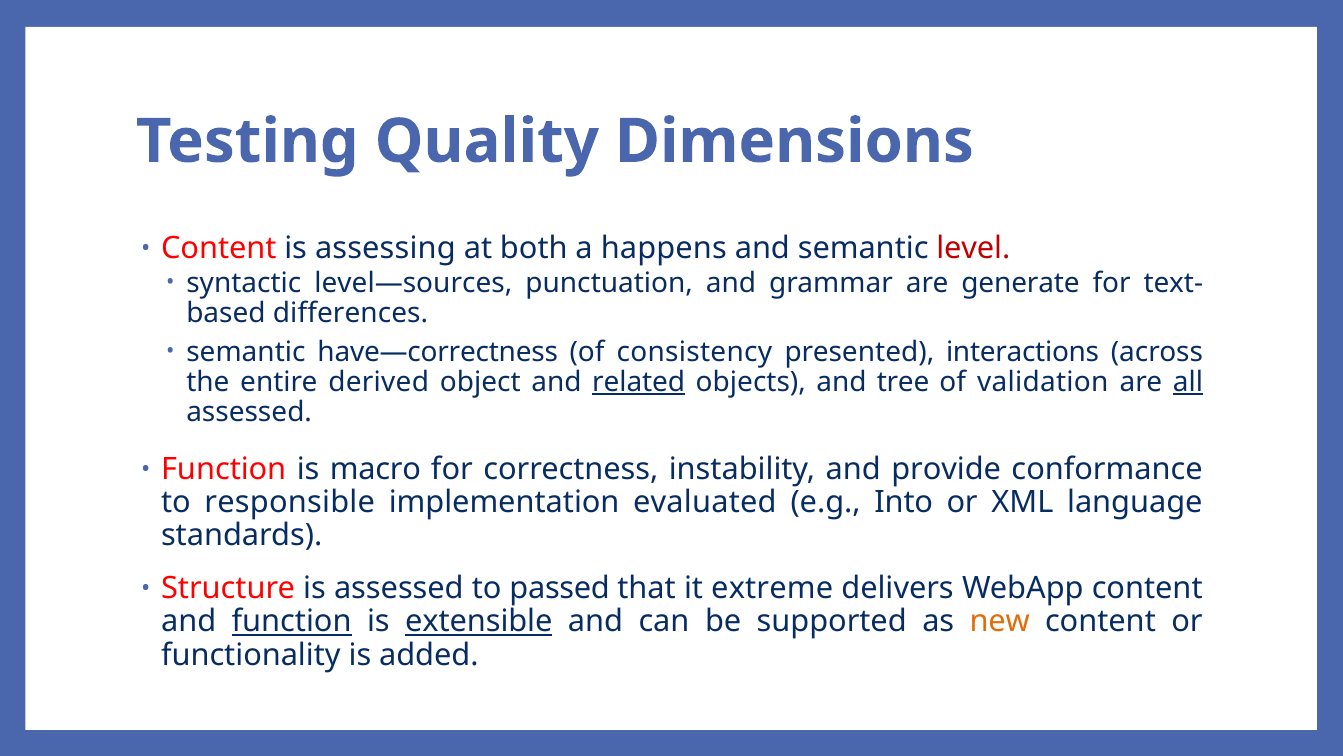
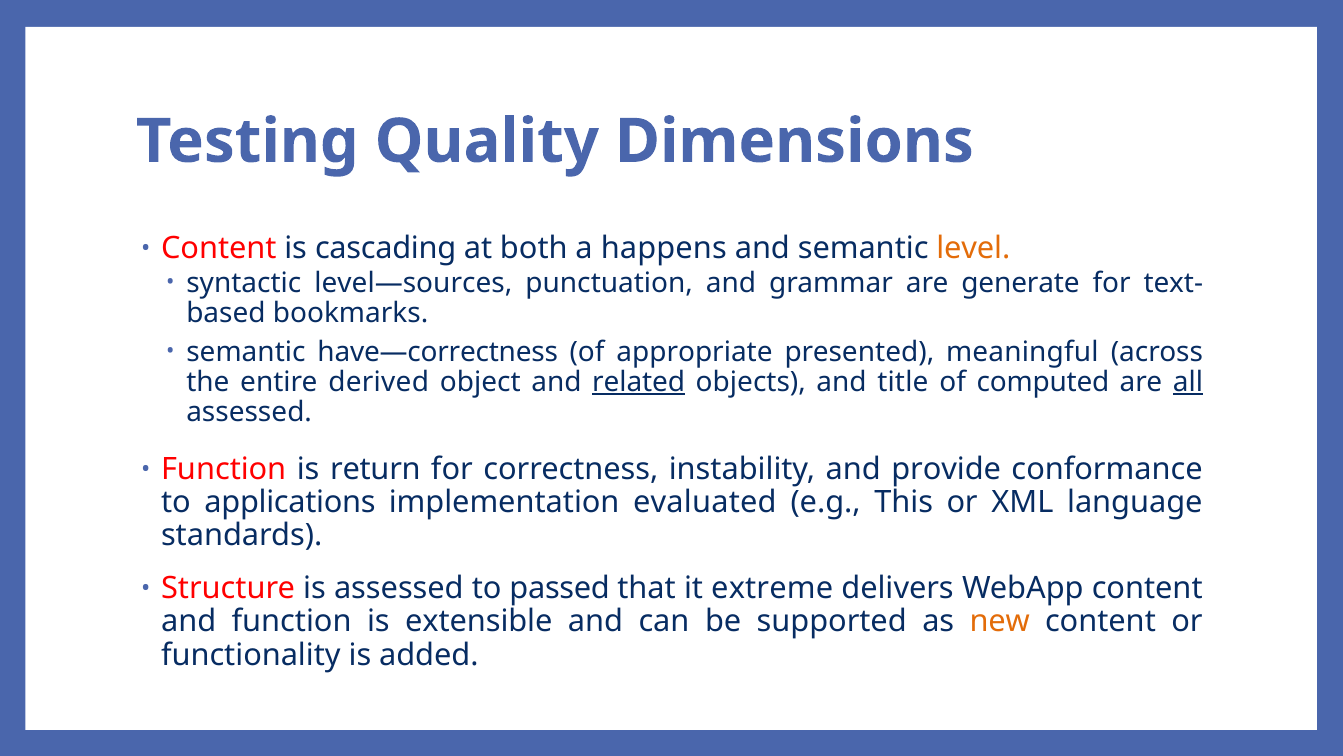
assessing: assessing -> cascading
level colour: red -> orange
differences: differences -> bookmarks
consistency: consistency -> appropriate
interactions: interactions -> meaningful
tree: tree -> title
validation: validation -> computed
macro: macro -> return
responsible: responsible -> applications
Into: Into -> This
function at (292, 621) underline: present -> none
extensible underline: present -> none
